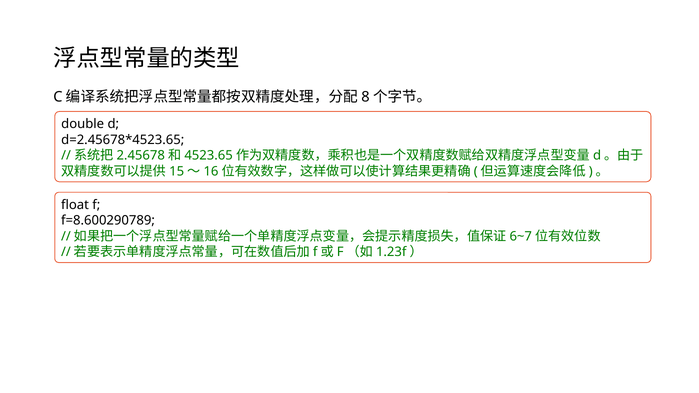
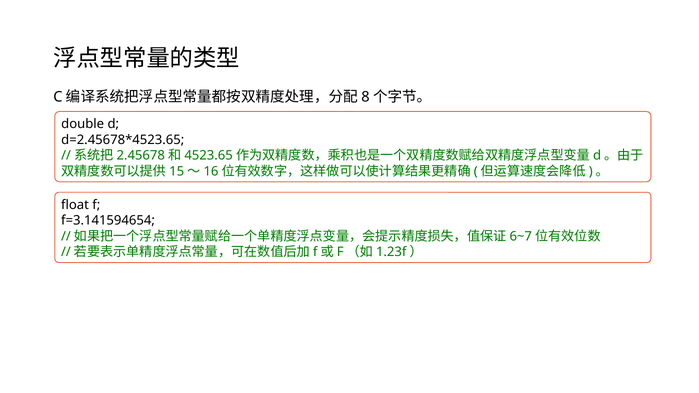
f=8.600290789: f=8.600290789 -> f=3.141594654
